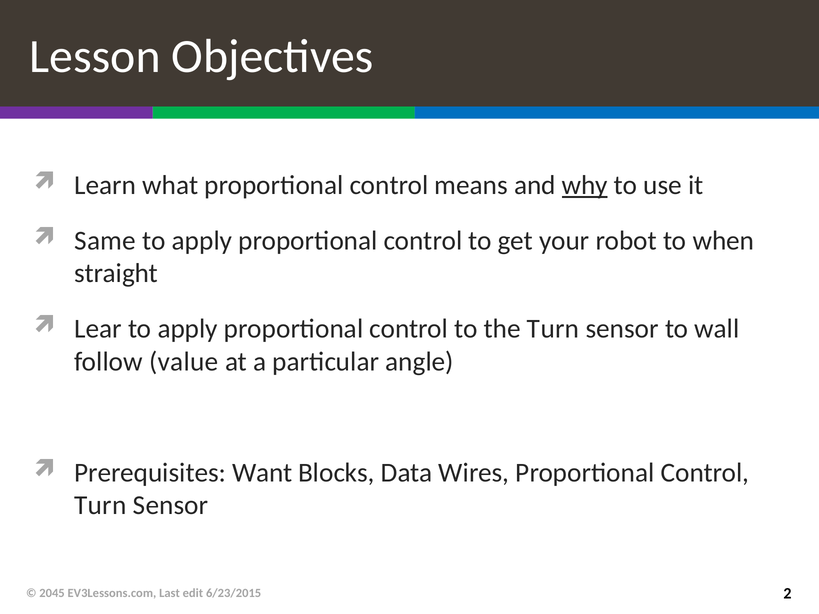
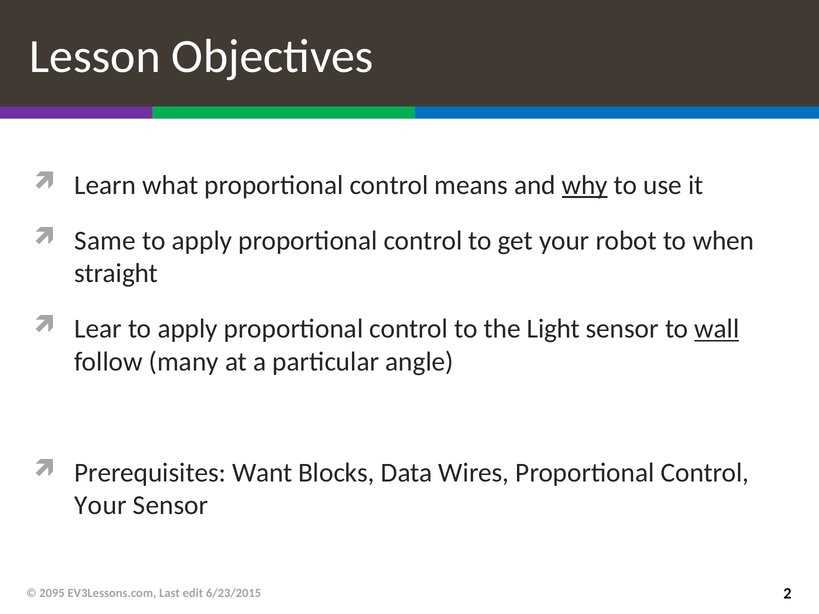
the Turn: Turn -> Light
wall underline: none -> present
value: value -> many
Turn at (100, 506): Turn -> Your
2045: 2045 -> 2095
